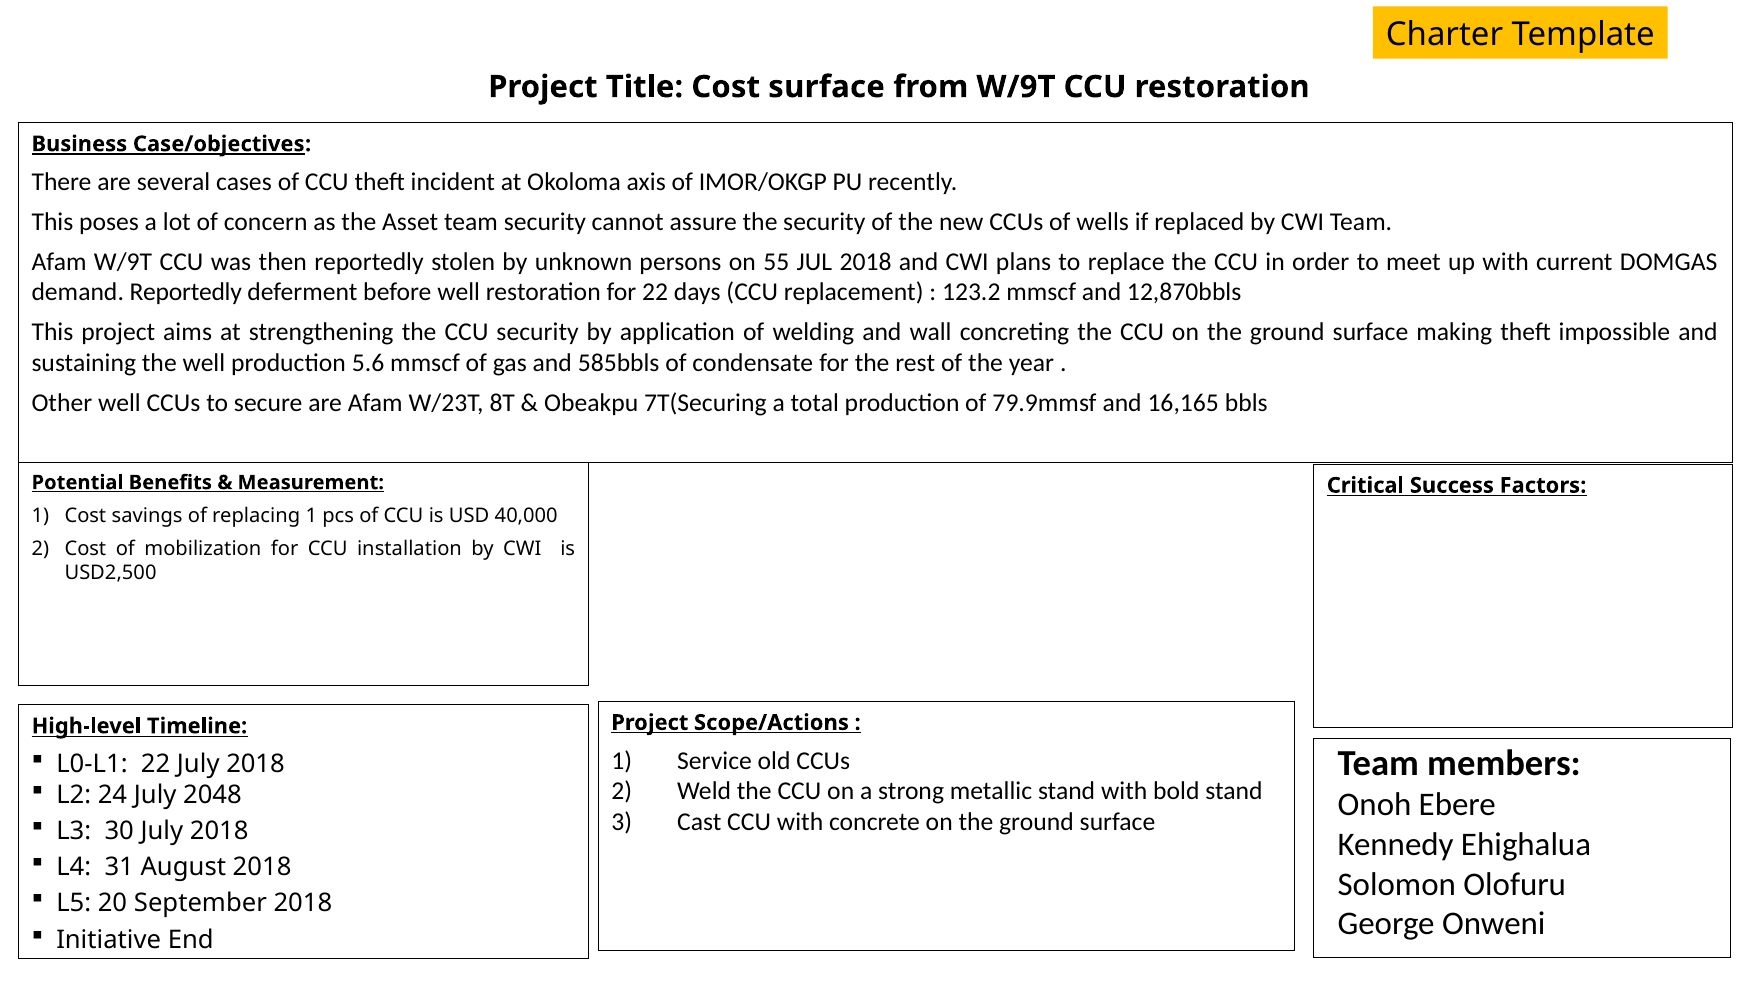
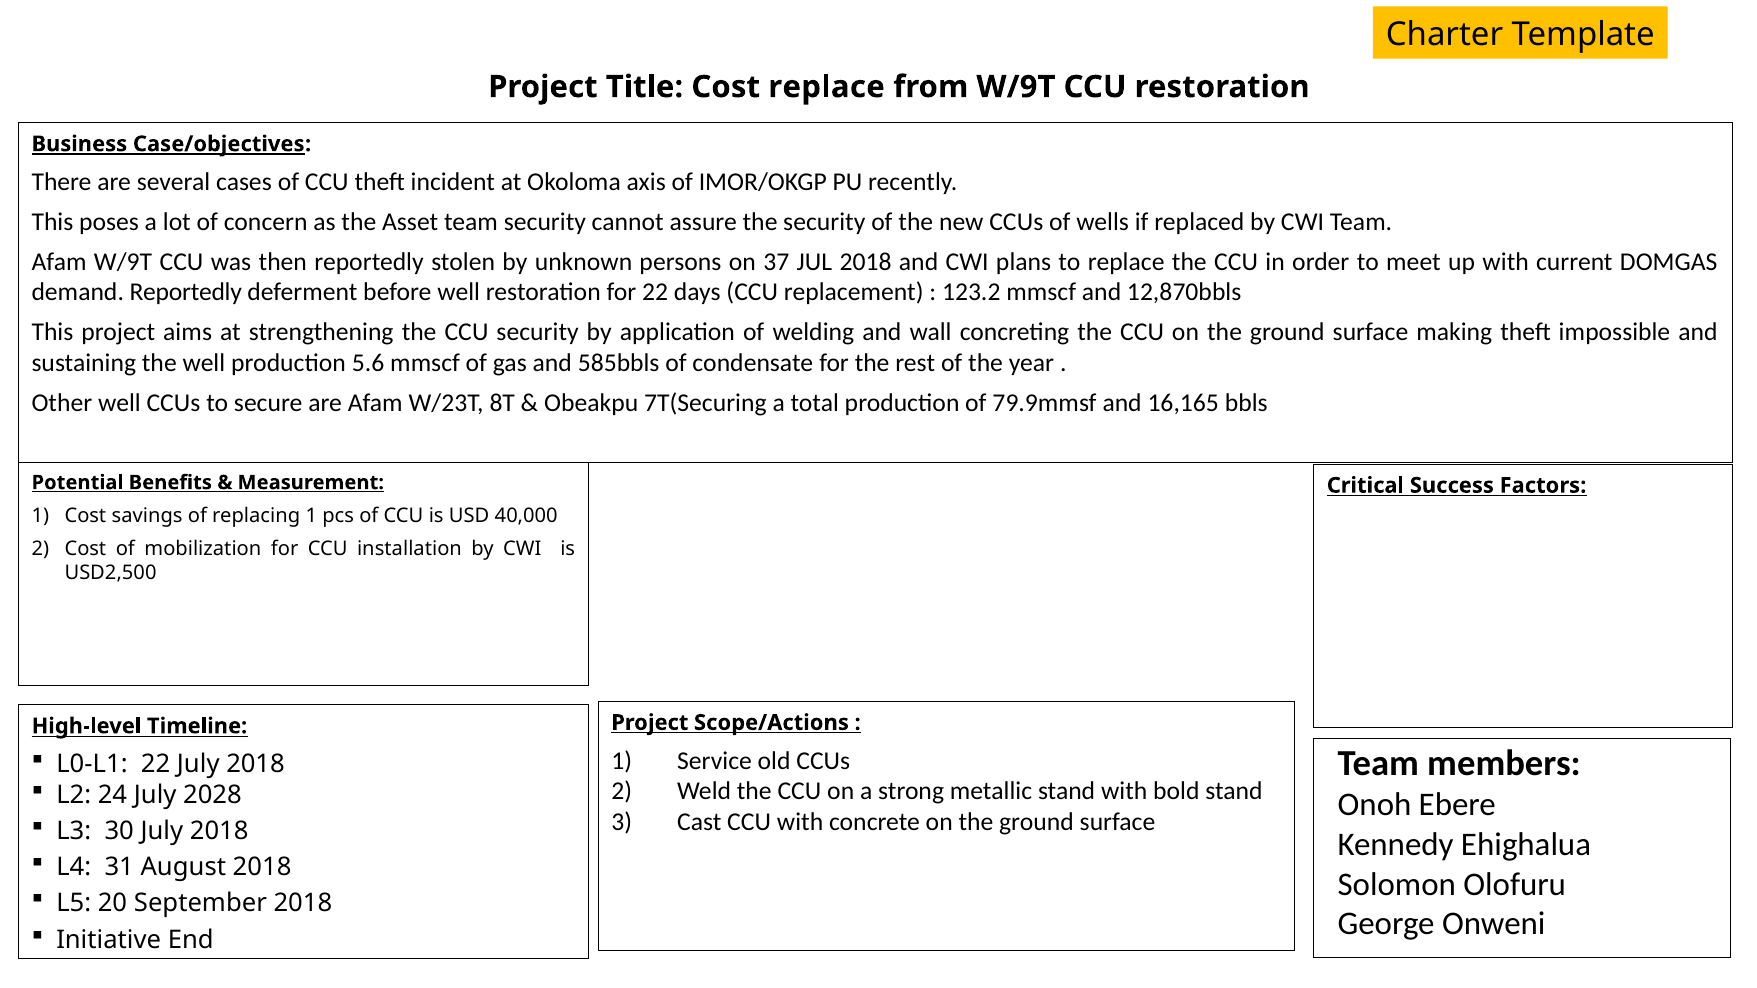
Cost surface: surface -> replace
55: 55 -> 37
2048: 2048 -> 2028
